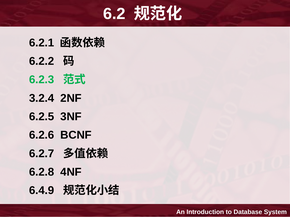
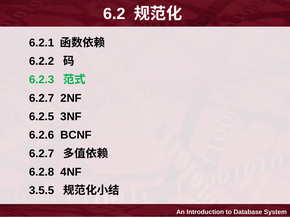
3.2.4 at (42, 98): 3.2.4 -> 6.2.7
6.4.9: 6.4.9 -> 3.5.5
